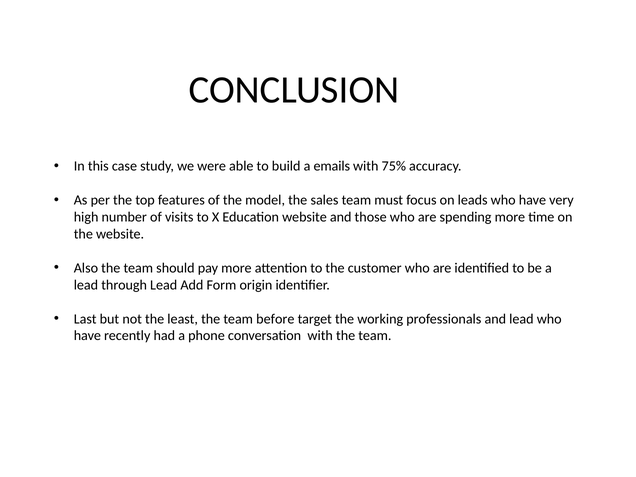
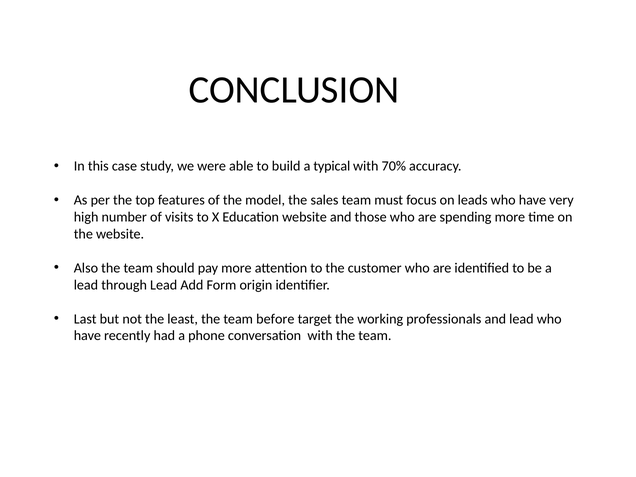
emails: emails -> typical
75%: 75% -> 70%
